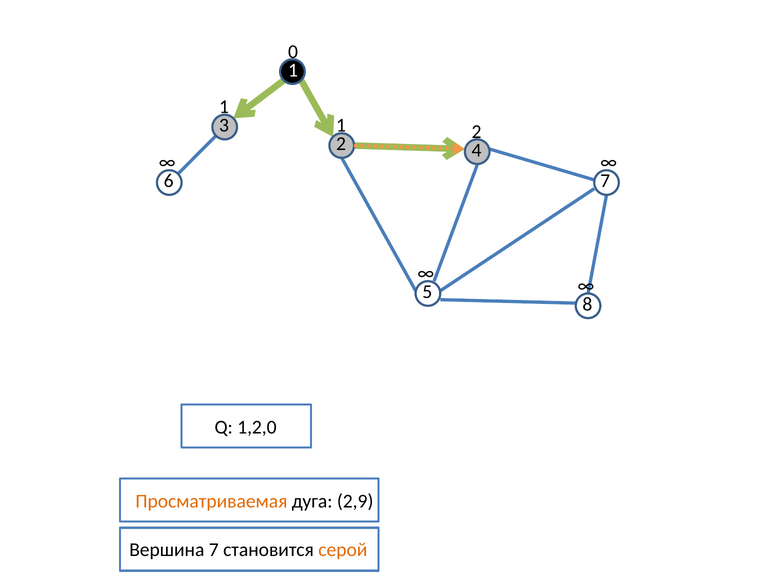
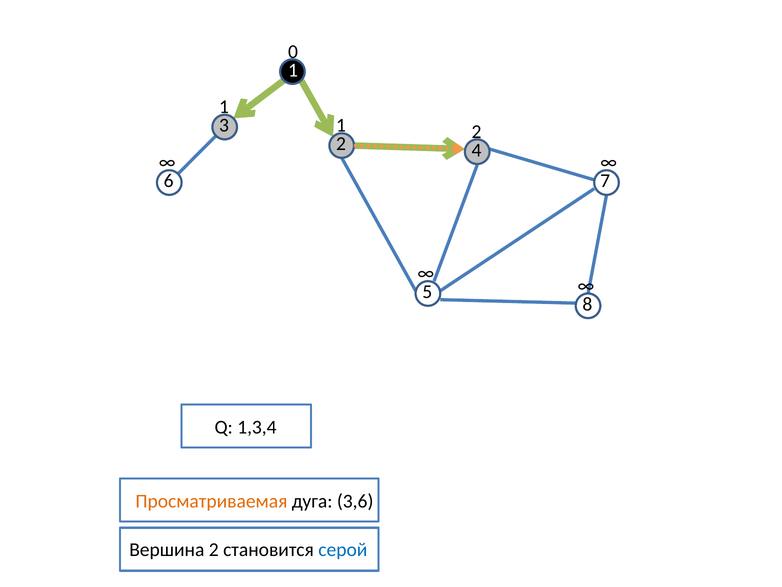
1,2,0: 1,2,0 -> 1,3,4
2,9: 2,9 -> 3,6
Вершина 7: 7 -> 2
серой colour: orange -> blue
